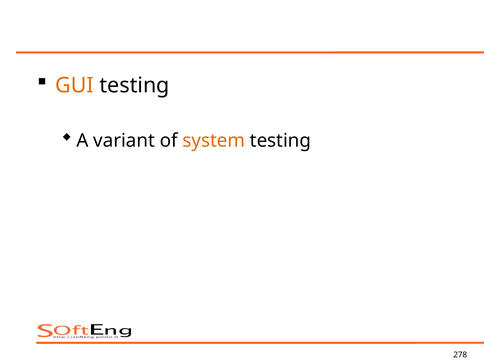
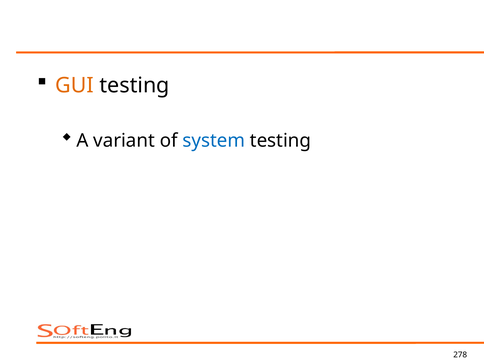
system colour: orange -> blue
